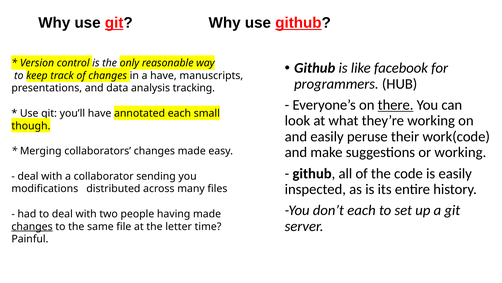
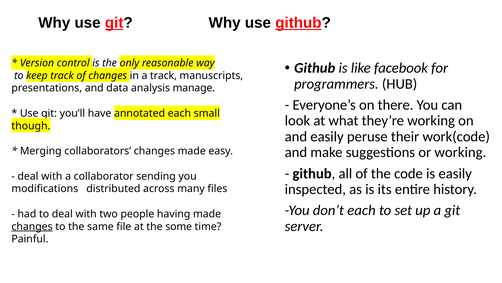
a have: have -> track
tracking: tracking -> manage
there underline: present -> none
letter: letter -> some
